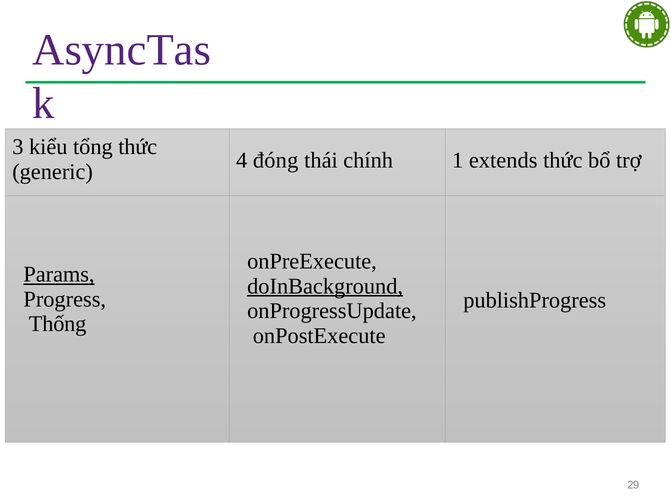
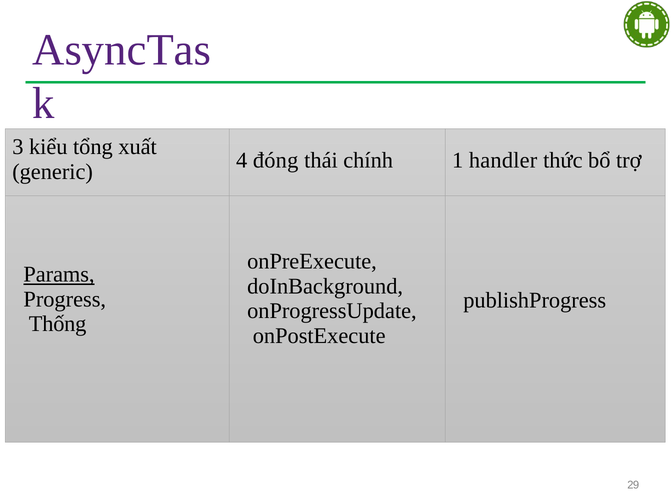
tổng thức: thức -> xuất
extends: extends -> handler
doInBackground underline: present -> none
